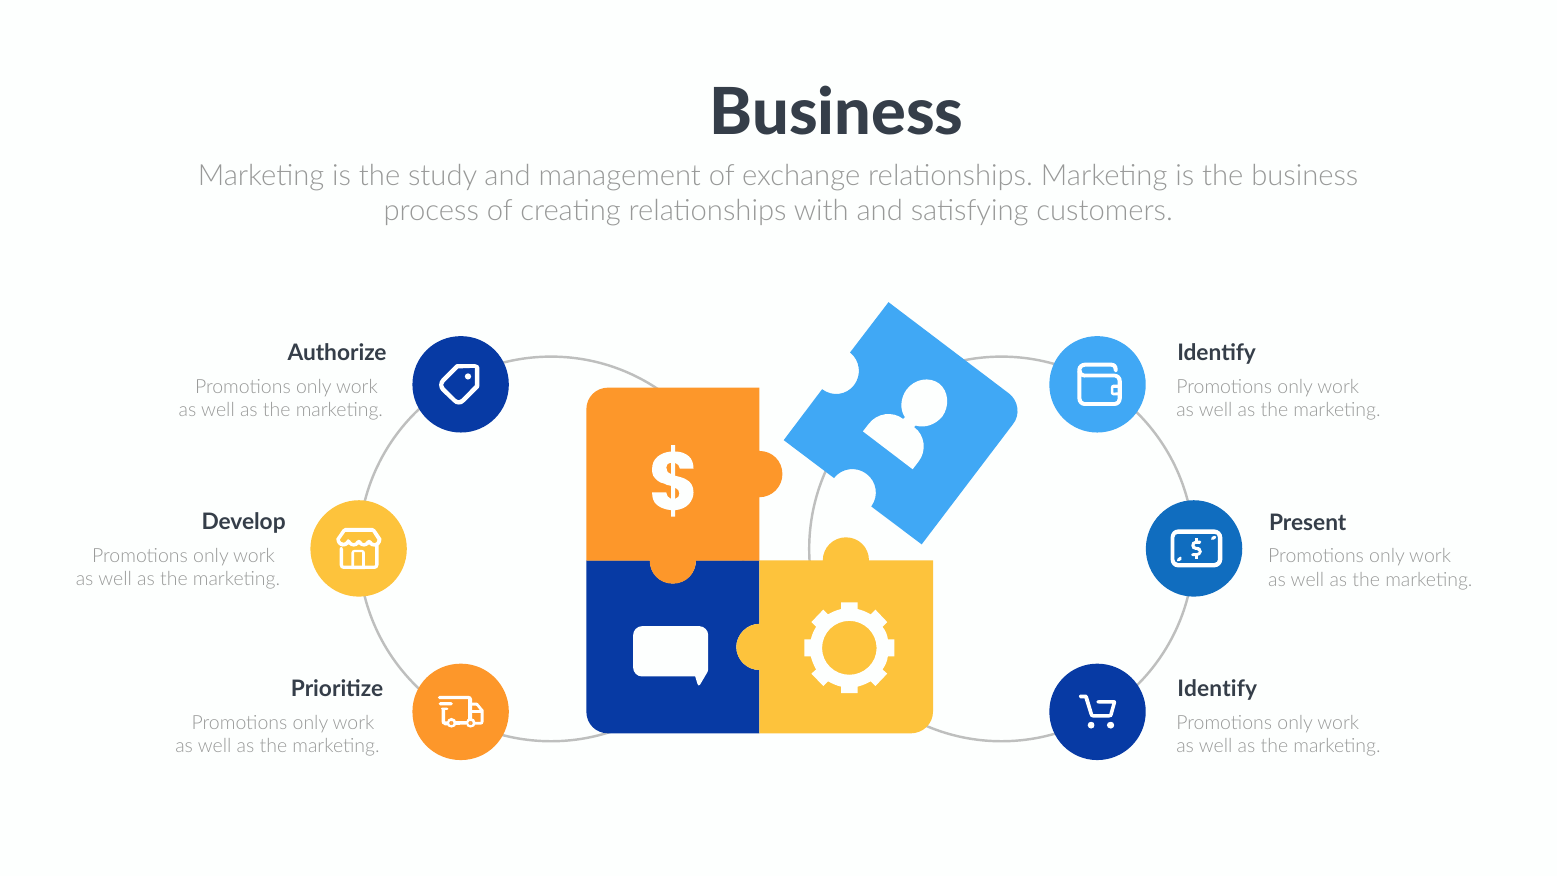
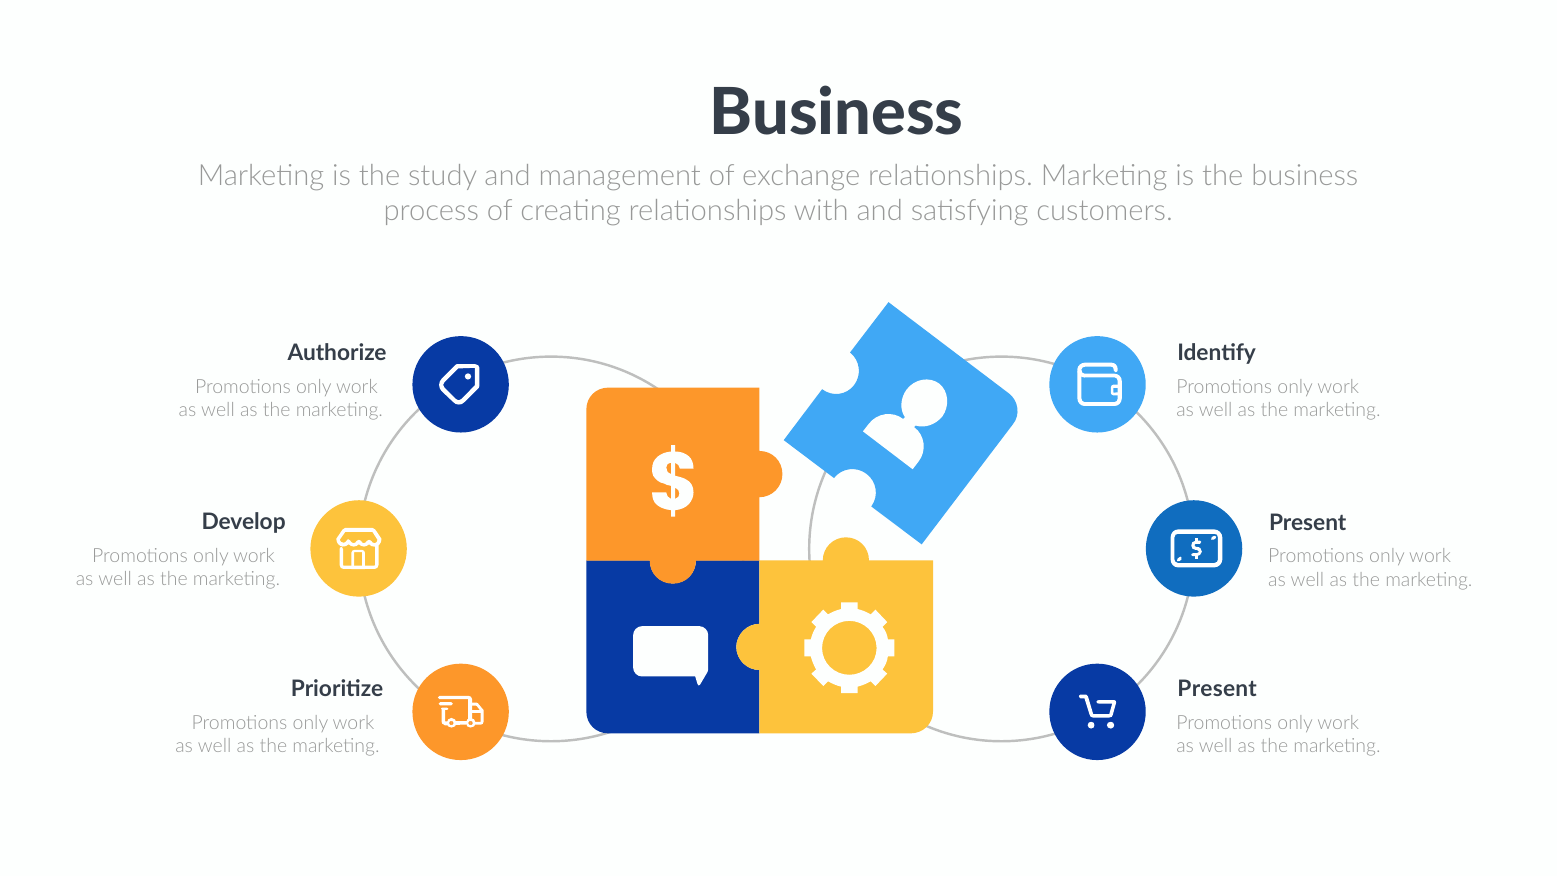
Identify at (1217, 689): Identify -> Present
